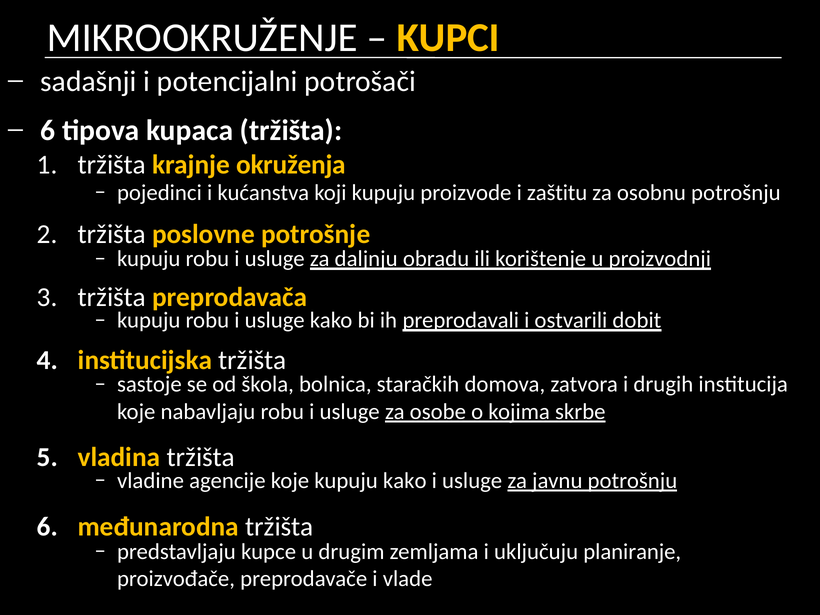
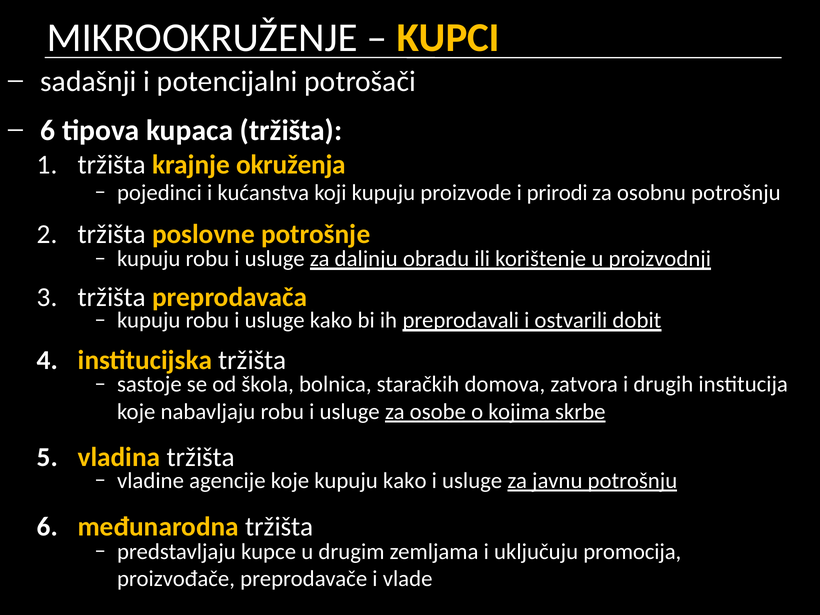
zaštitu: zaštitu -> prirodi
planiranje: planiranje -> promocija
